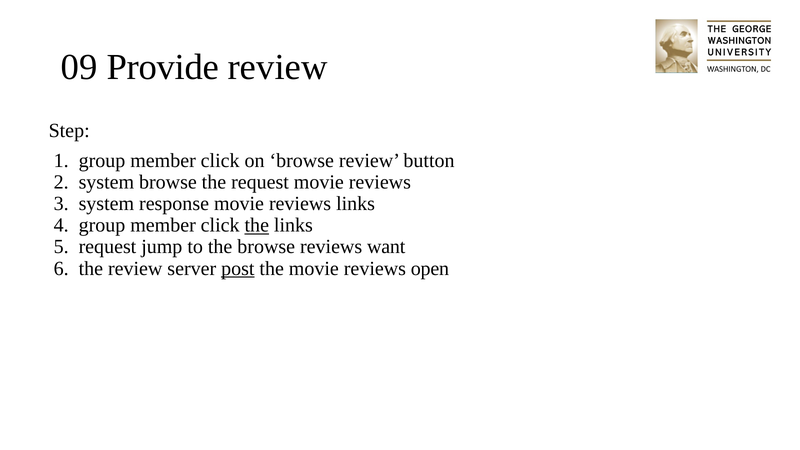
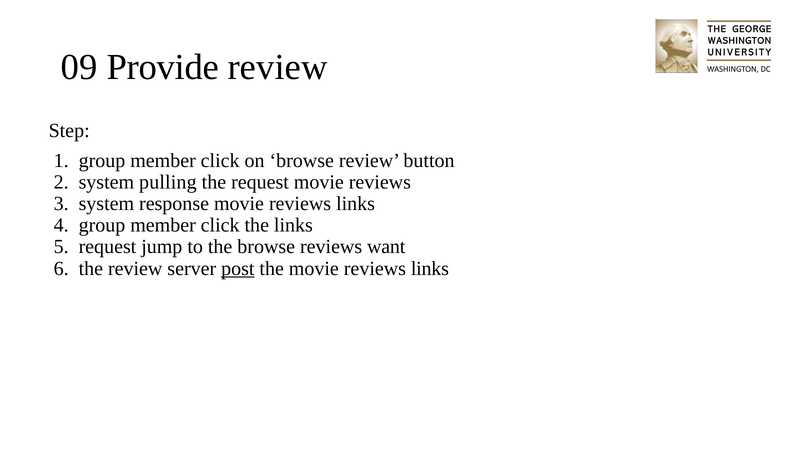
system browse: browse -> pulling
the at (257, 225) underline: present -> none
the movie reviews open: open -> links
